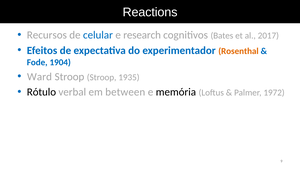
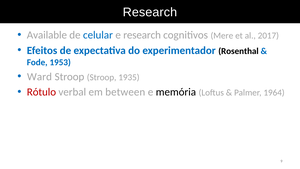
Reactions at (150, 12): Reactions -> Research
Recursos: Recursos -> Available
Bates: Bates -> Mere
Rosenthal colour: orange -> black
1904: 1904 -> 1953
Rótulo colour: black -> red
1972: 1972 -> 1964
